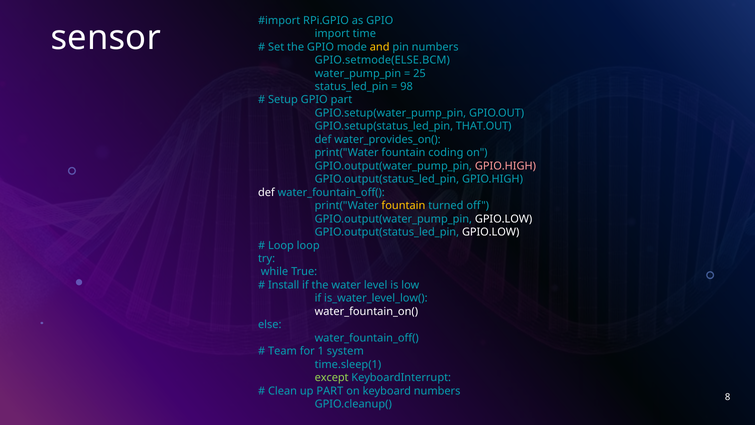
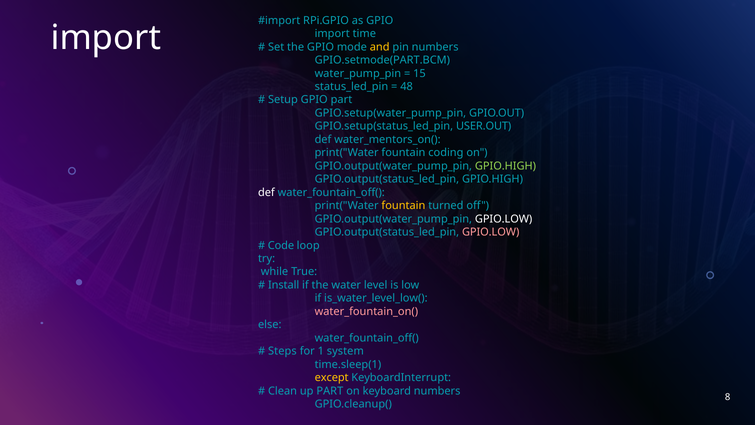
sensor at (106, 38): sensor -> import
GPIO.setmode(ELSE.BCM: GPIO.setmode(ELSE.BCM -> GPIO.setmode(PART.BCM
25: 25 -> 15
98: 98 -> 48
THAT.OUT: THAT.OUT -> USER.OUT
water_provides_on(: water_provides_on( -> water_mentors_on(
GPIO.HIGH at (505, 166) colour: pink -> light green
GPIO.LOW at (491, 232) colour: white -> pink
Loop at (281, 245): Loop -> Code
water_fountain_on( colour: white -> pink
Team: Team -> Steps
except colour: light green -> yellow
